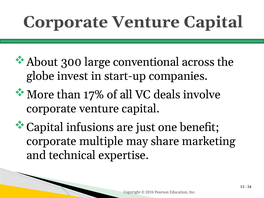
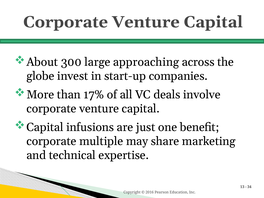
conventional: conventional -> approaching
